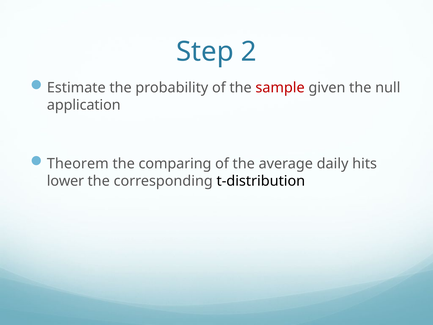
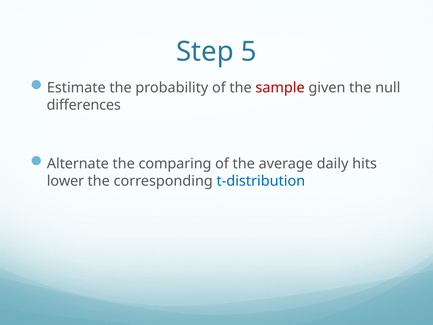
2: 2 -> 5
application: application -> differences
Theorem: Theorem -> Alternate
t-distribution colour: black -> blue
